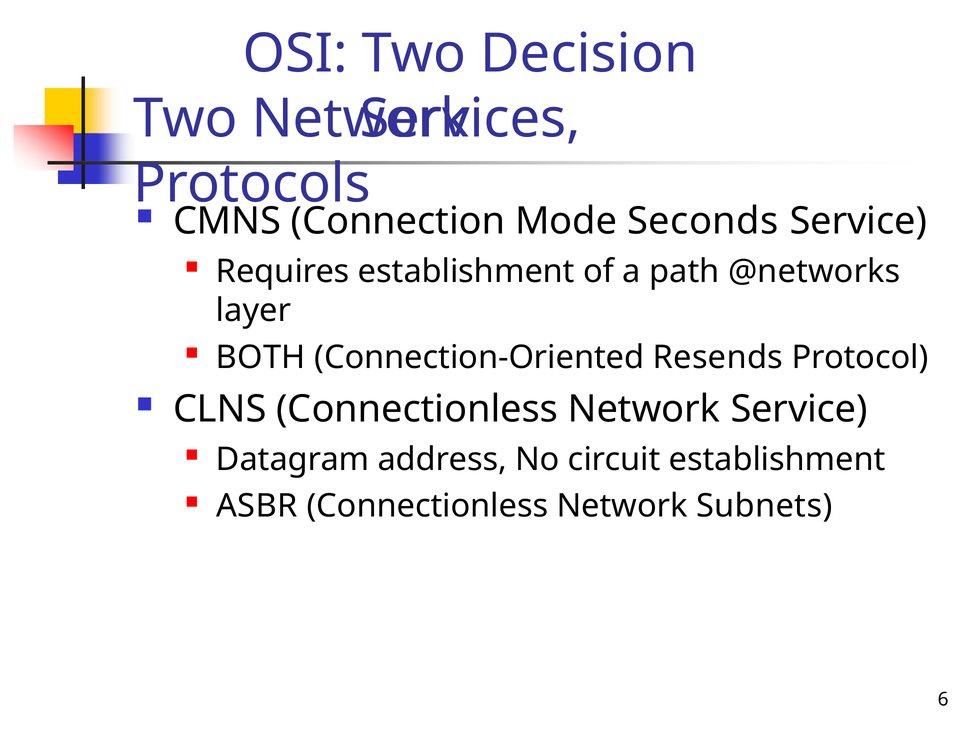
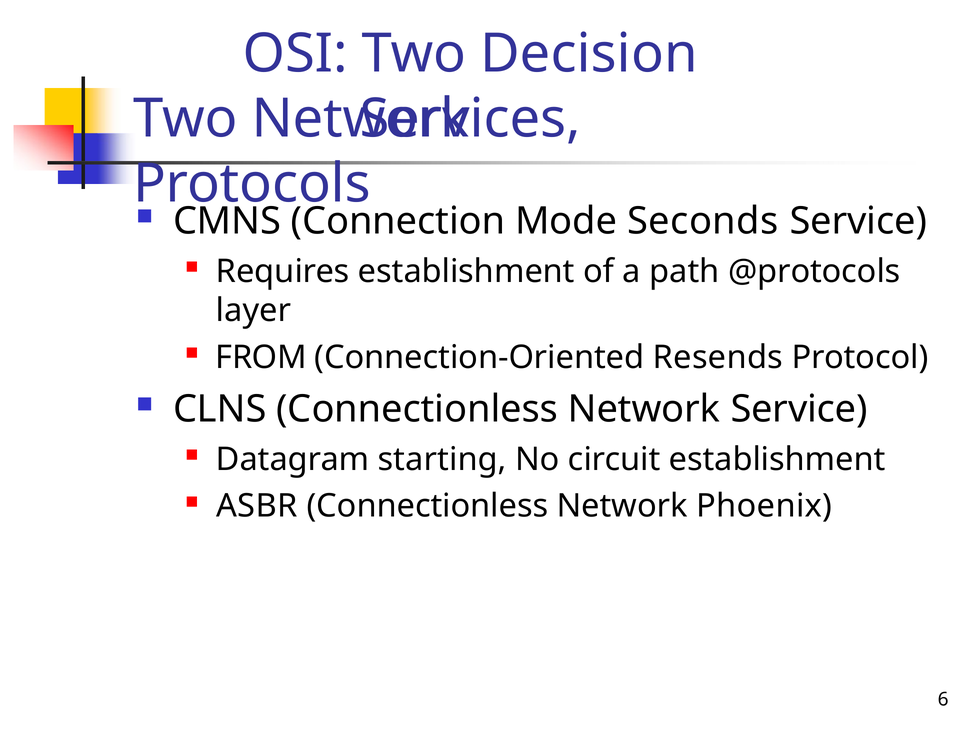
@networks: @networks -> @protocols
BOTH: BOTH -> FROM
address: address -> starting
Subnets: Subnets -> Phoenix
